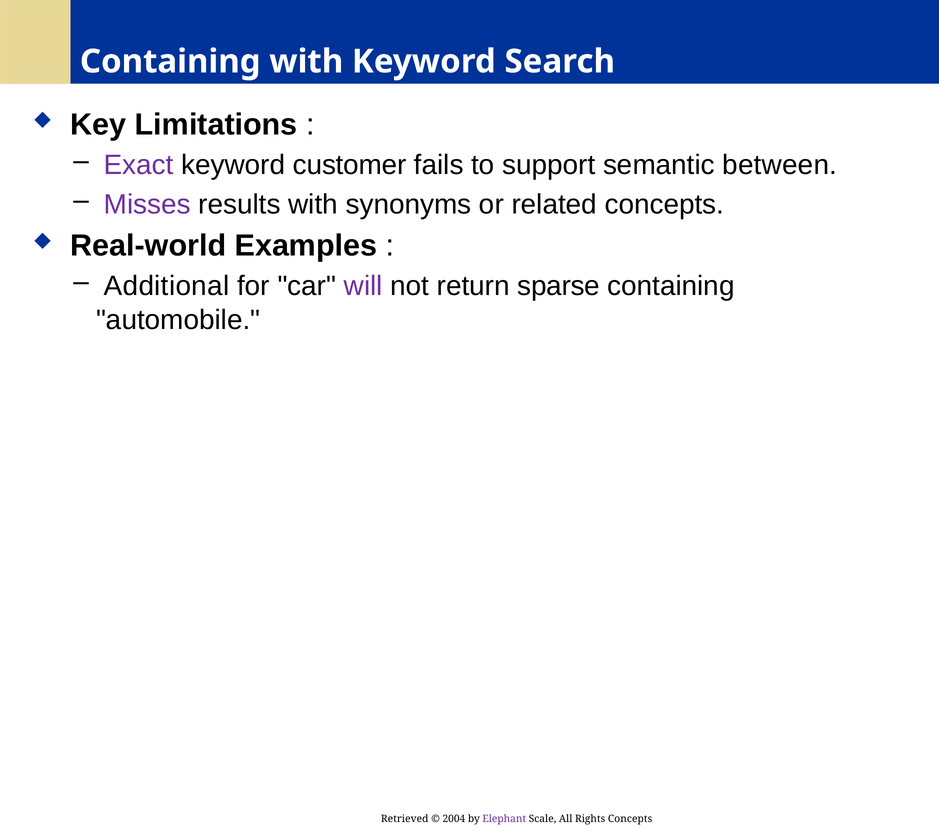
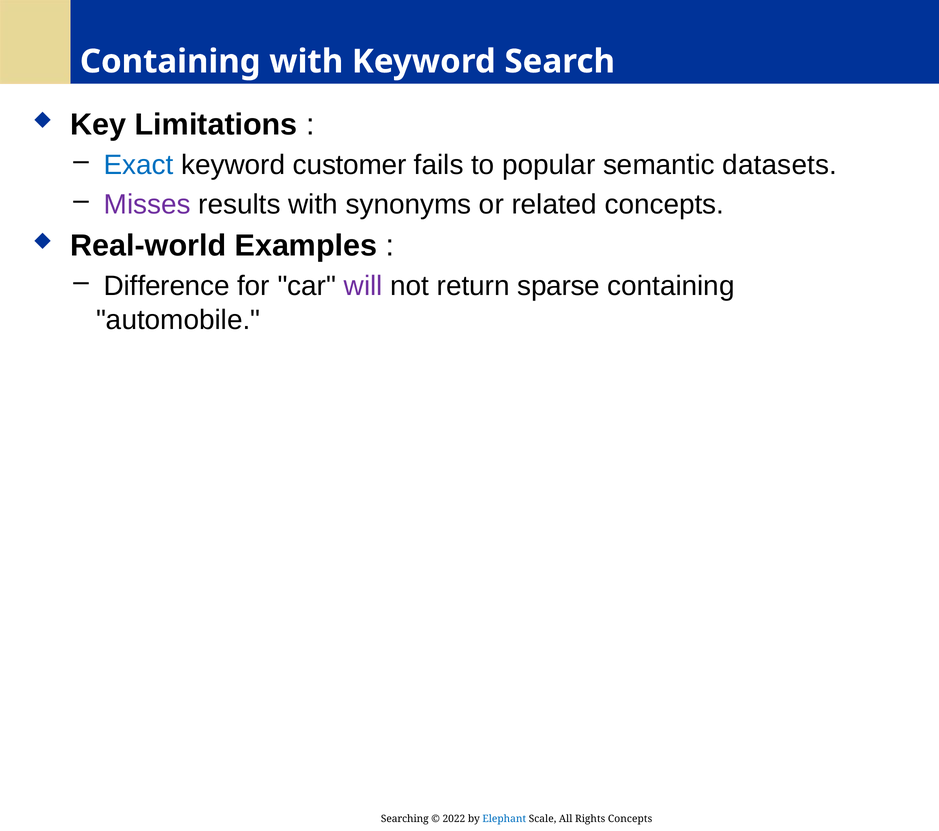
Exact colour: purple -> blue
support: support -> popular
between: between -> datasets
Additional: Additional -> Difference
Retrieved: Retrieved -> Searching
2004: 2004 -> 2022
Elephant colour: purple -> blue
